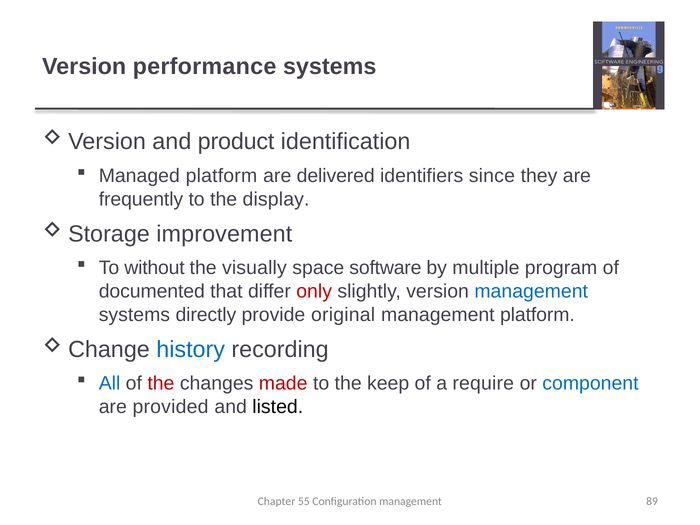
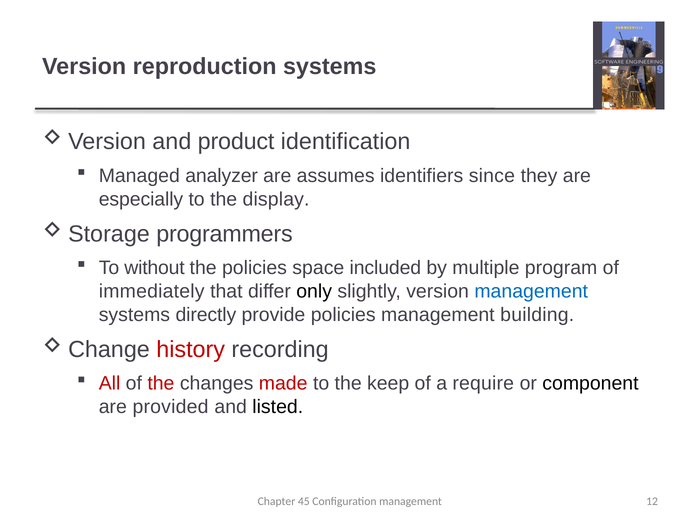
performance: performance -> reproduction
Managed platform: platform -> analyzer
delivered: delivered -> assumes
frequently: frequently -> especially
improvement: improvement -> programmers
the visually: visually -> policies
software: software -> included
documented: documented -> immediately
only colour: red -> black
provide original: original -> policies
management platform: platform -> building
history colour: blue -> red
All colour: blue -> red
component colour: blue -> black
55: 55 -> 45
89: 89 -> 12
